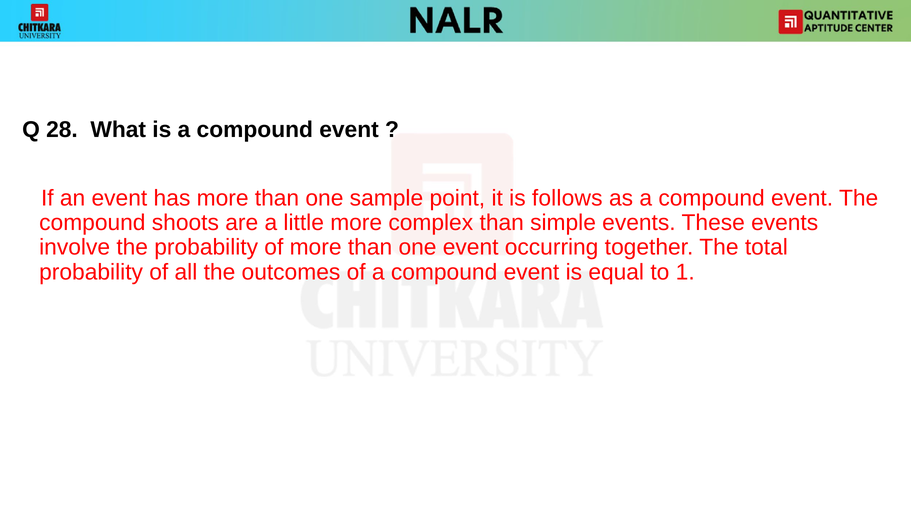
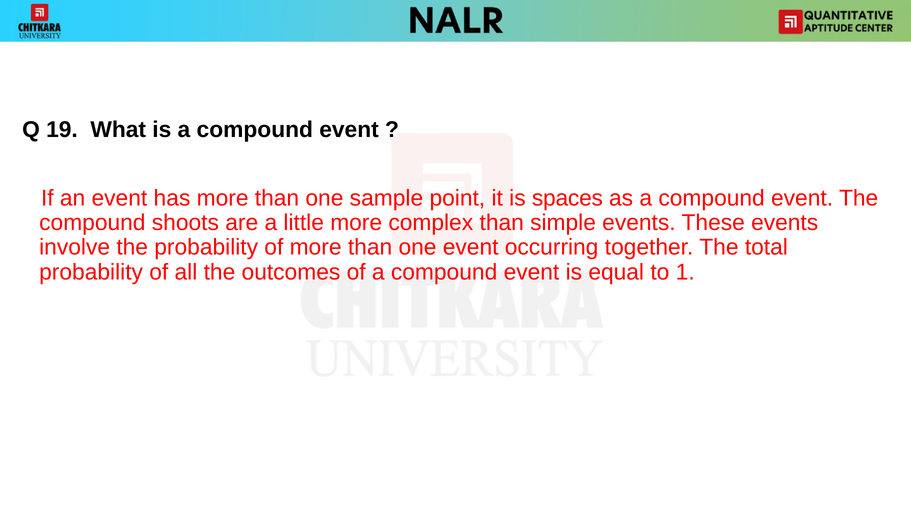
28: 28 -> 19
follows: follows -> spaces
